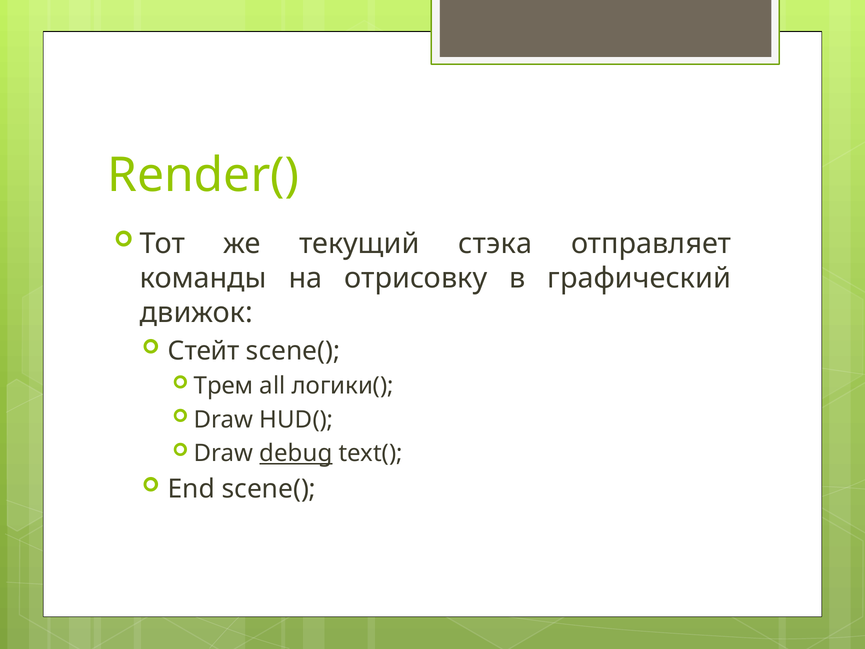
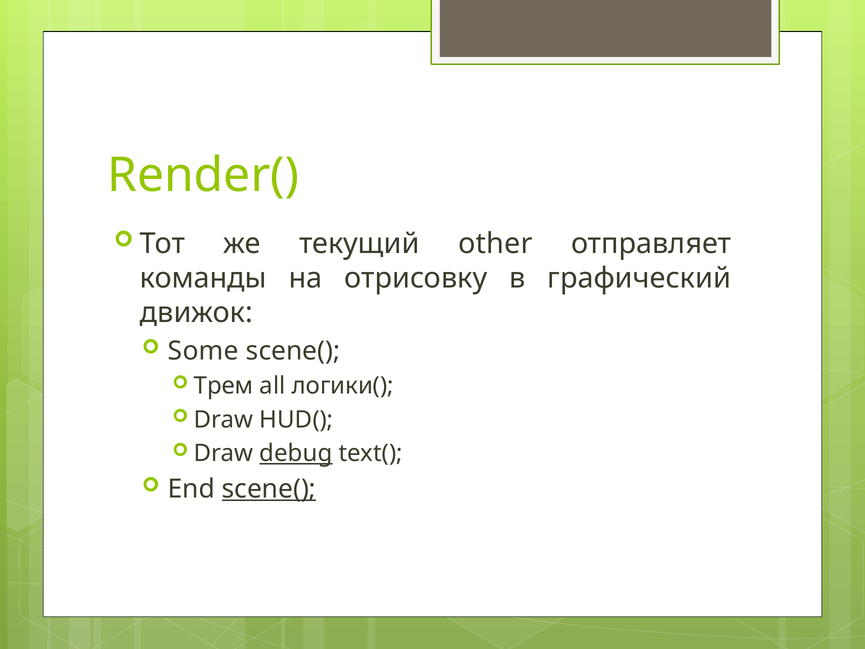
стэка: стэка -> other
Стейт: Стейт -> Some
scene( at (269, 489) underline: none -> present
